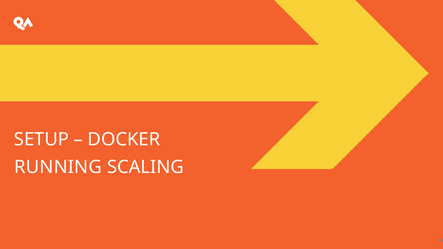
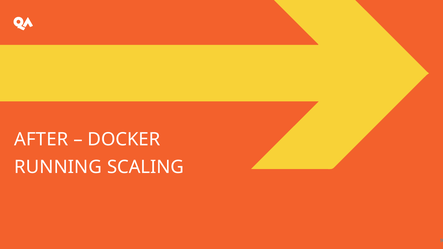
SETUP: SETUP -> AFTER
